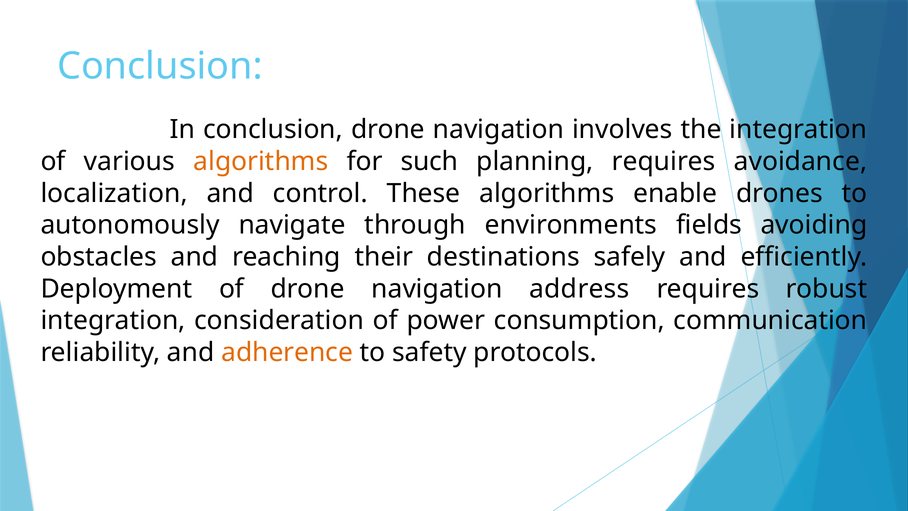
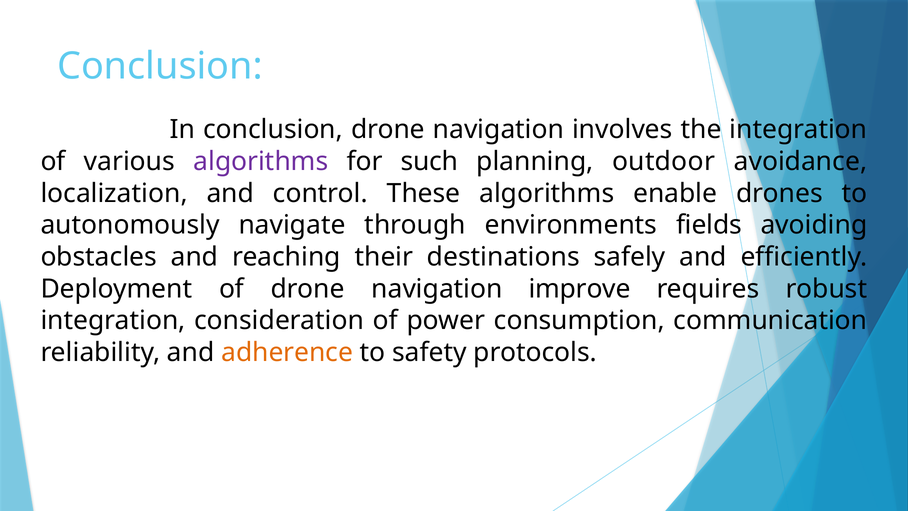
algorithms at (261, 161) colour: orange -> purple
planning requires: requires -> outdoor
address: address -> improve
